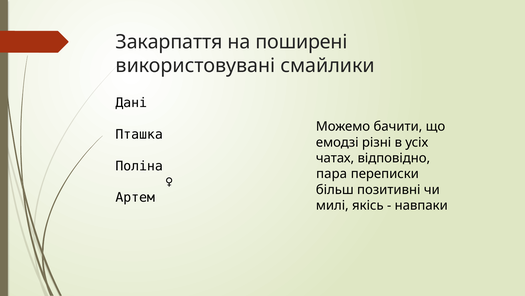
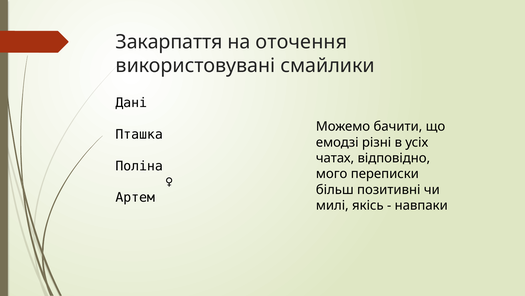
поширені: поширені -> оточення
пара: пара -> мого
